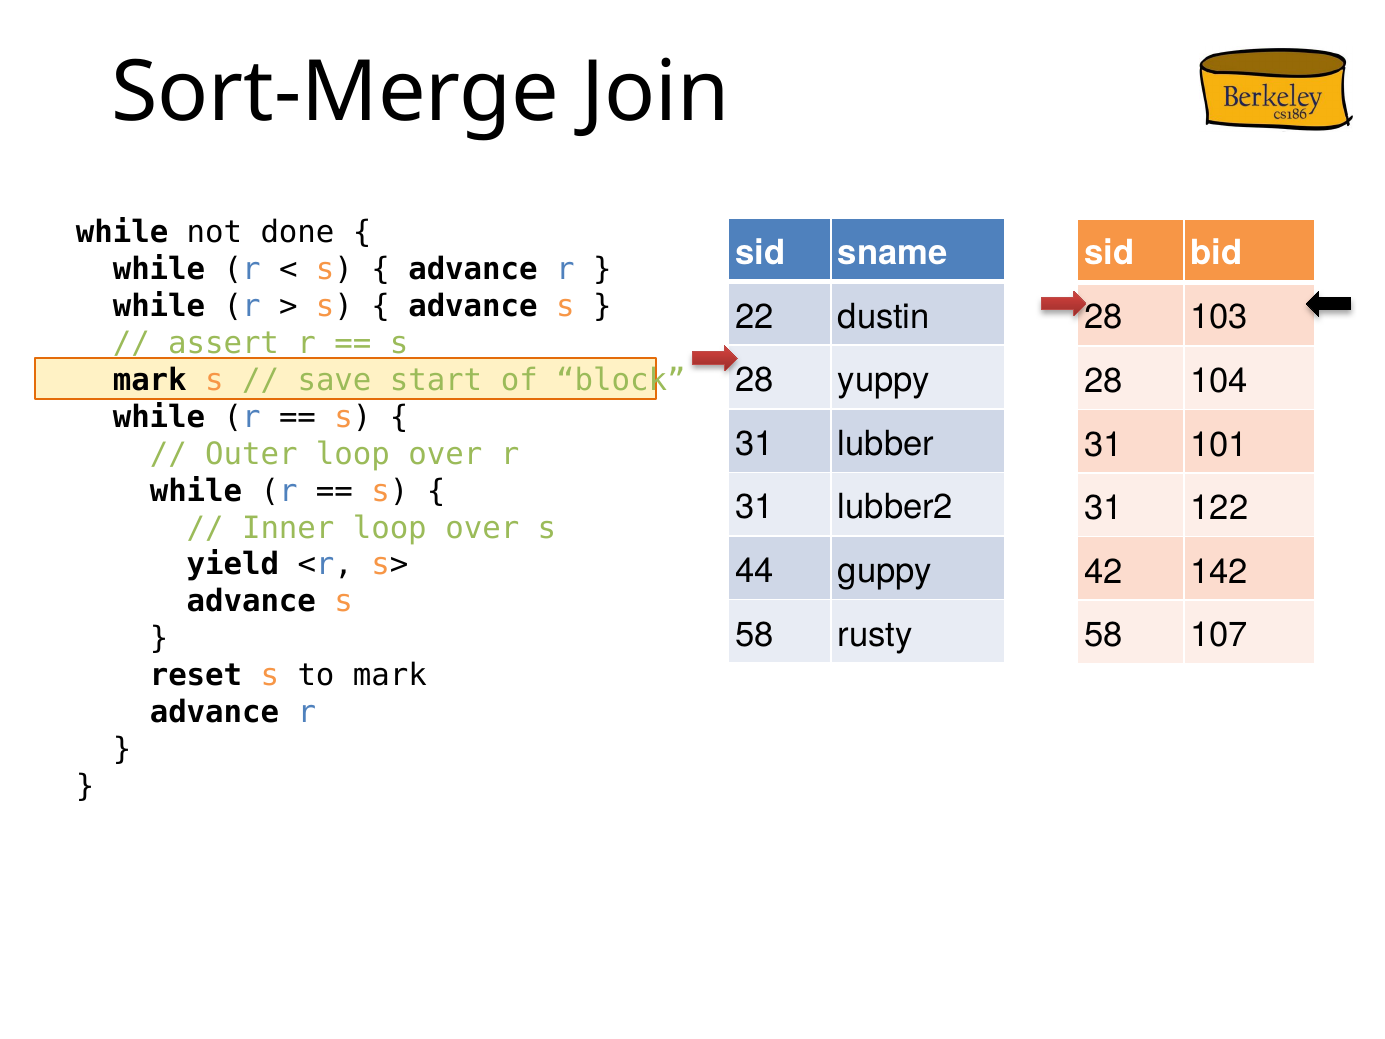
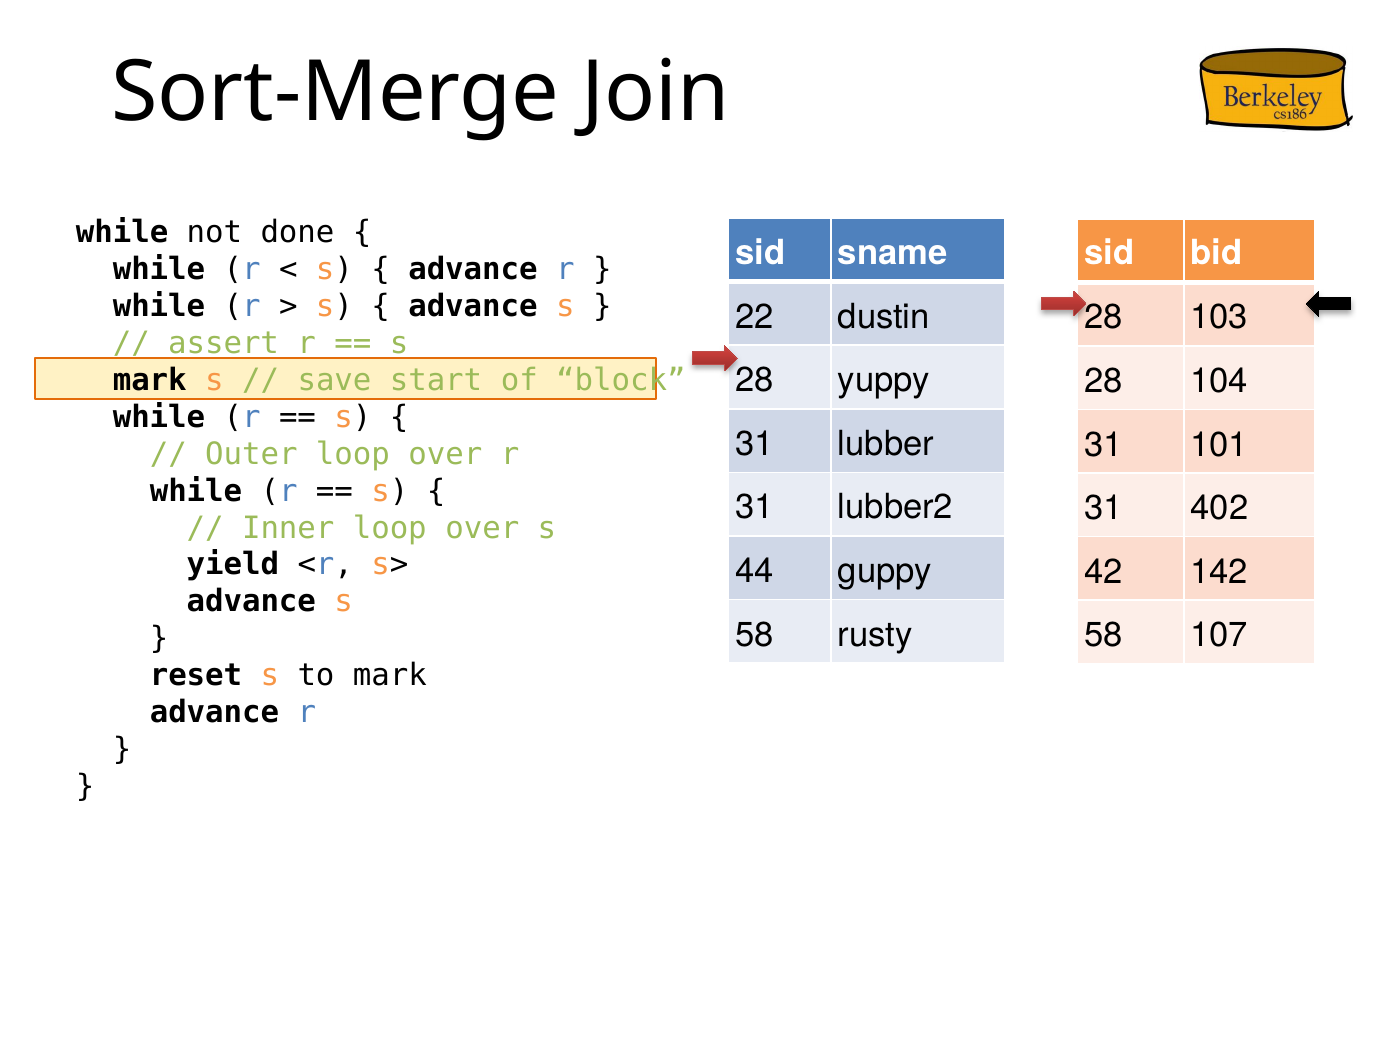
122: 122 -> 402
